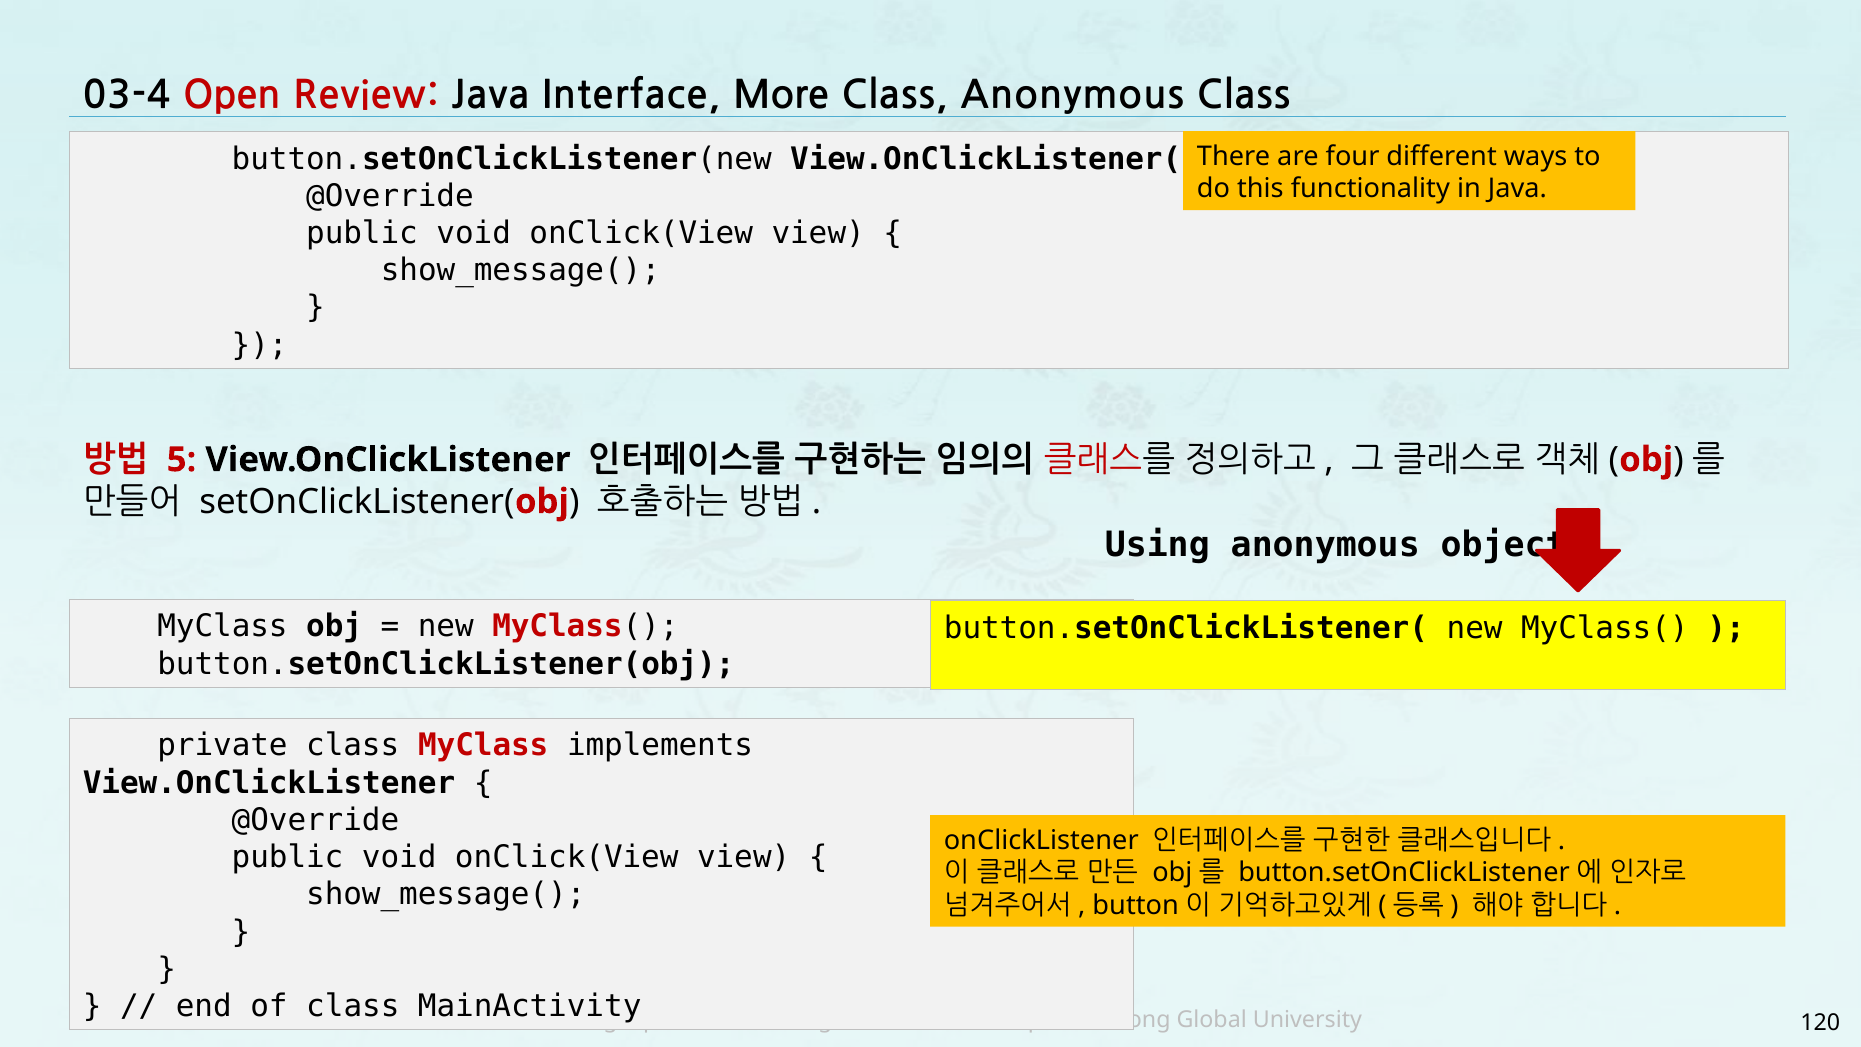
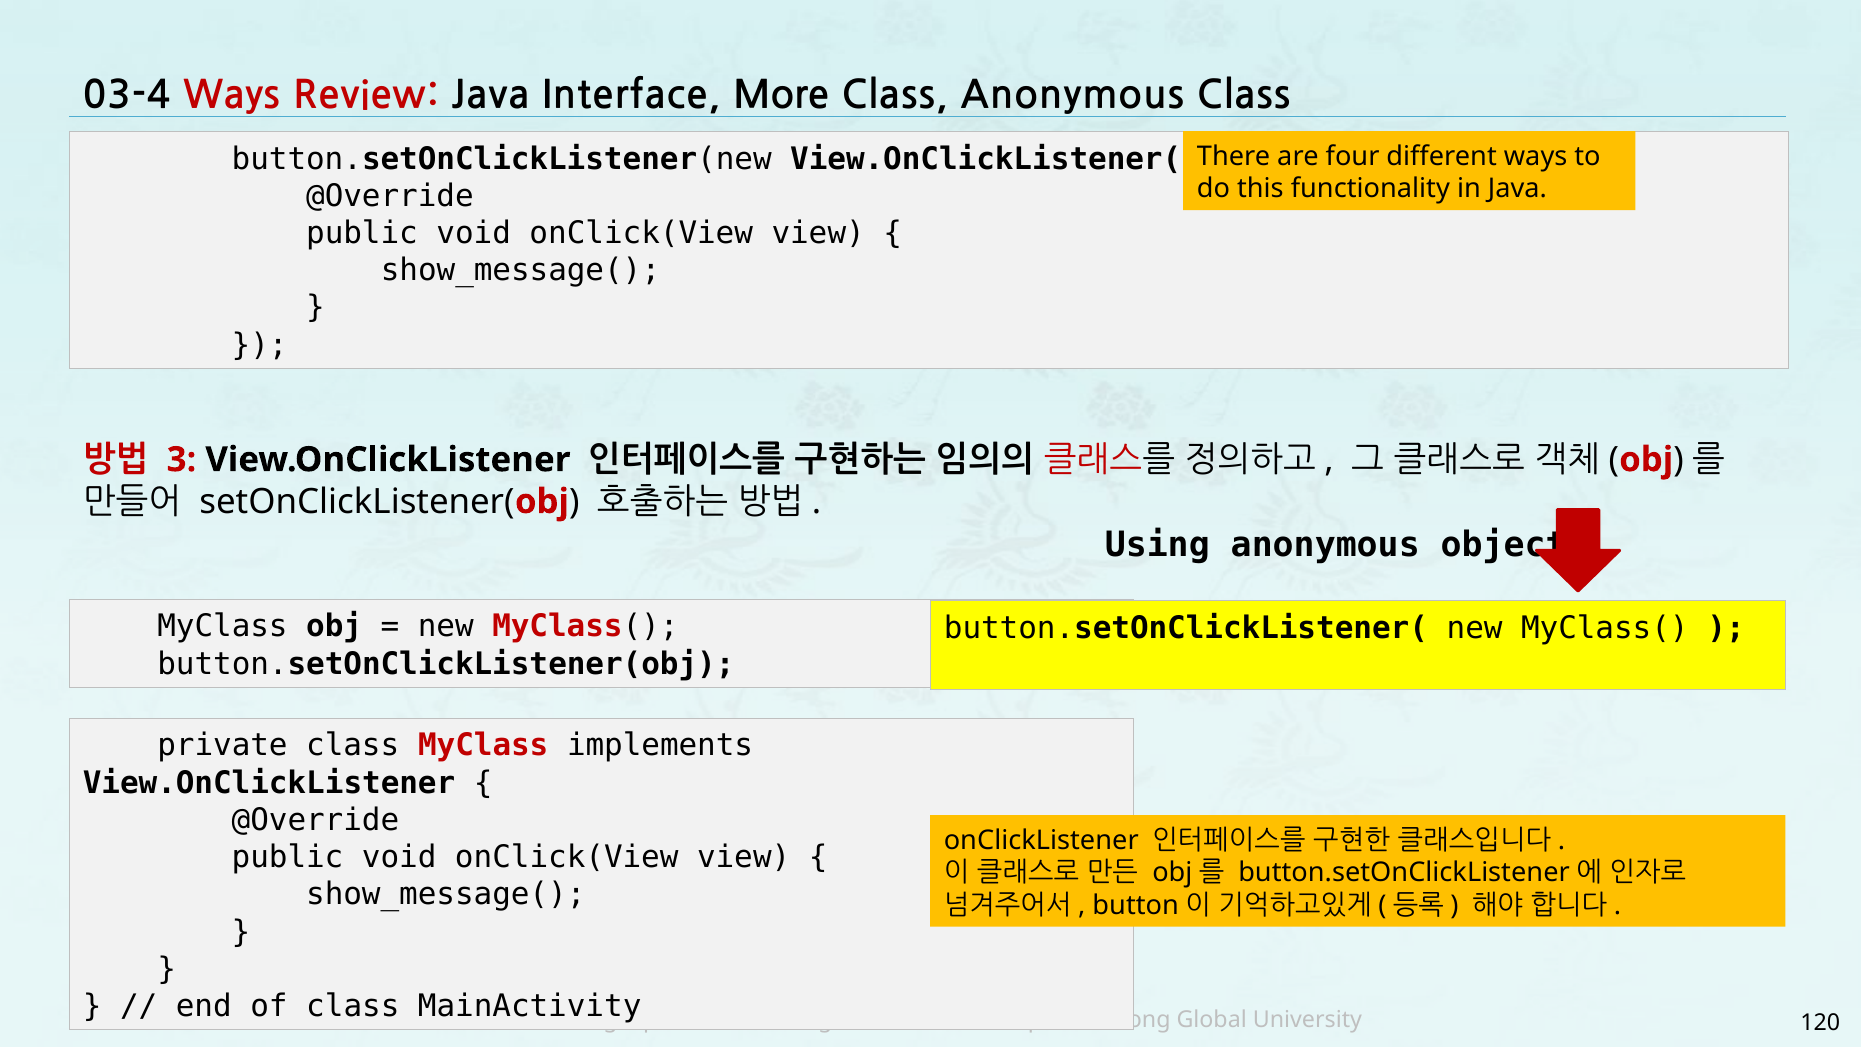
03-4 Open: Open -> Ways
5: 5 -> 3
